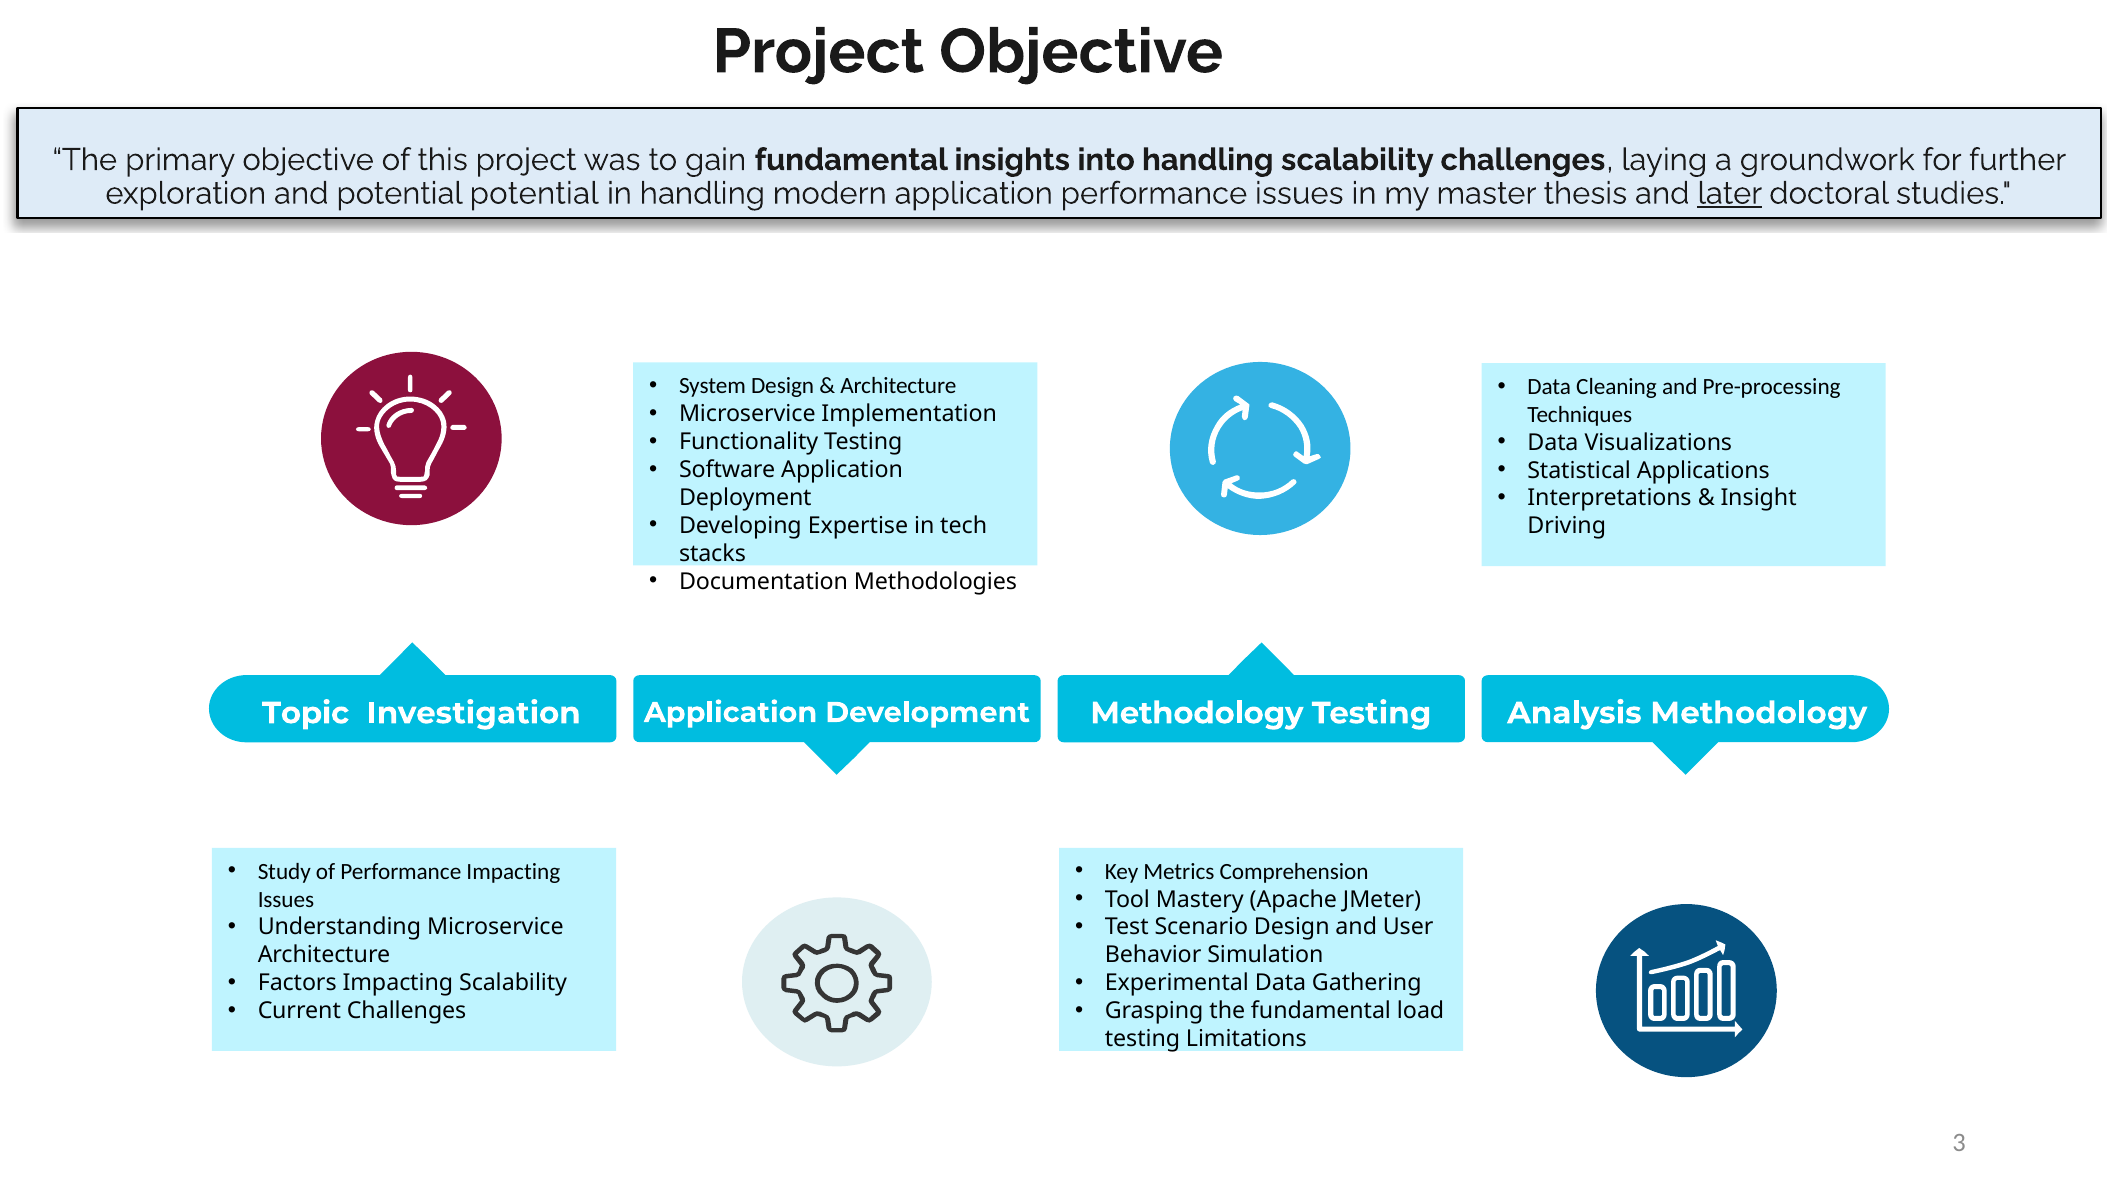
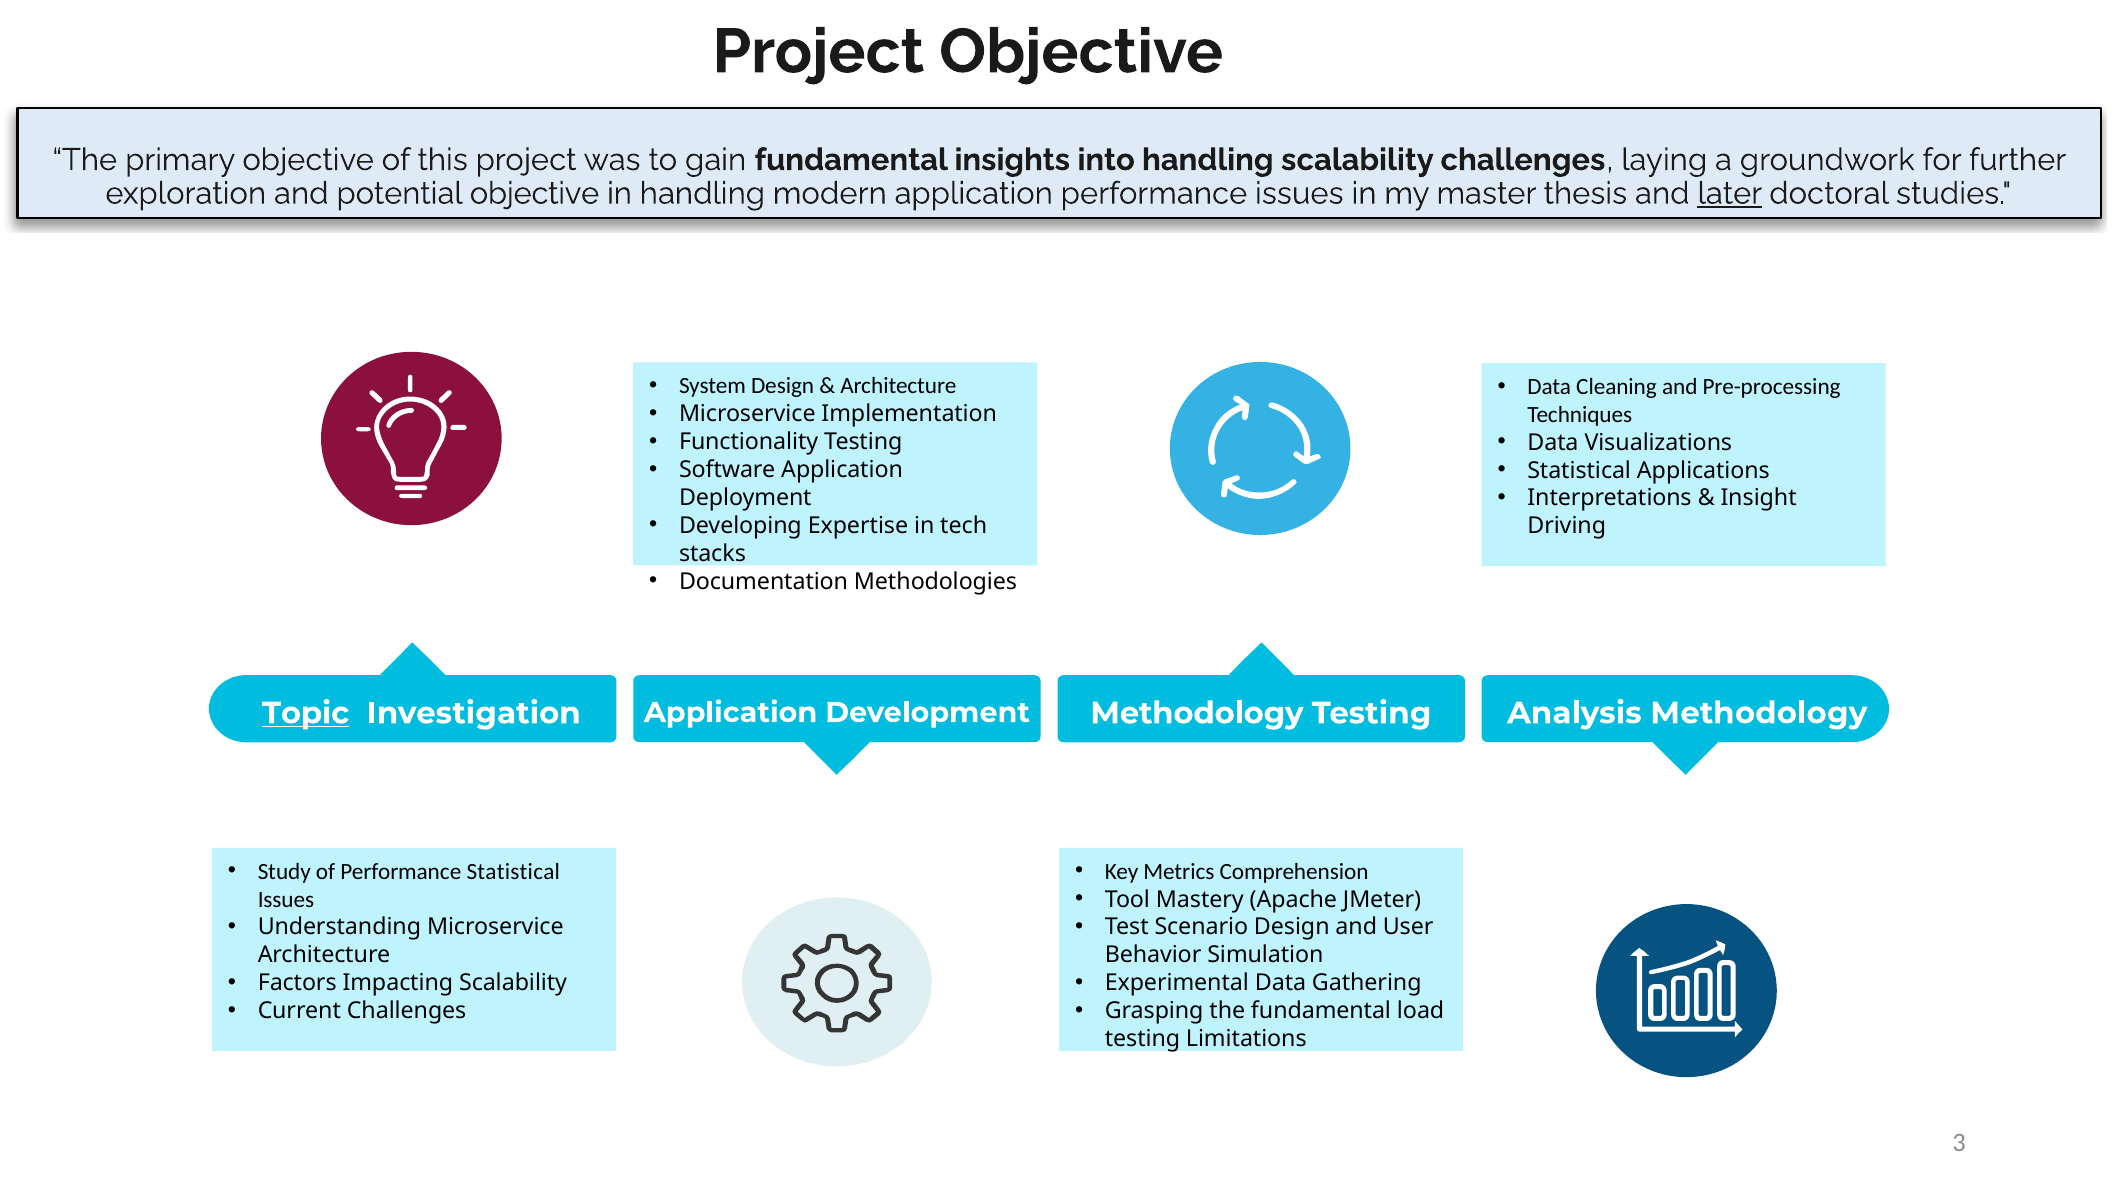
potential potential: potential -> objective
Topic underline: none -> present
Performance Impacting: Impacting -> Statistical
